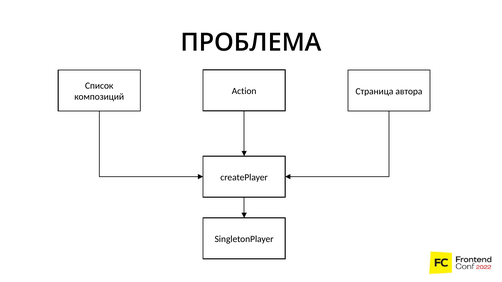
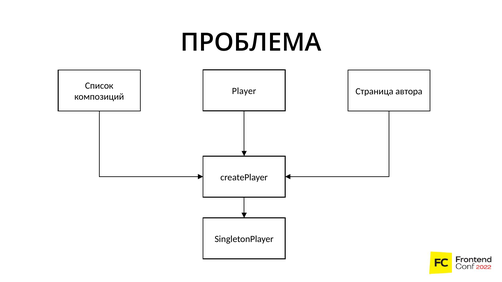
Action: Action -> Player
